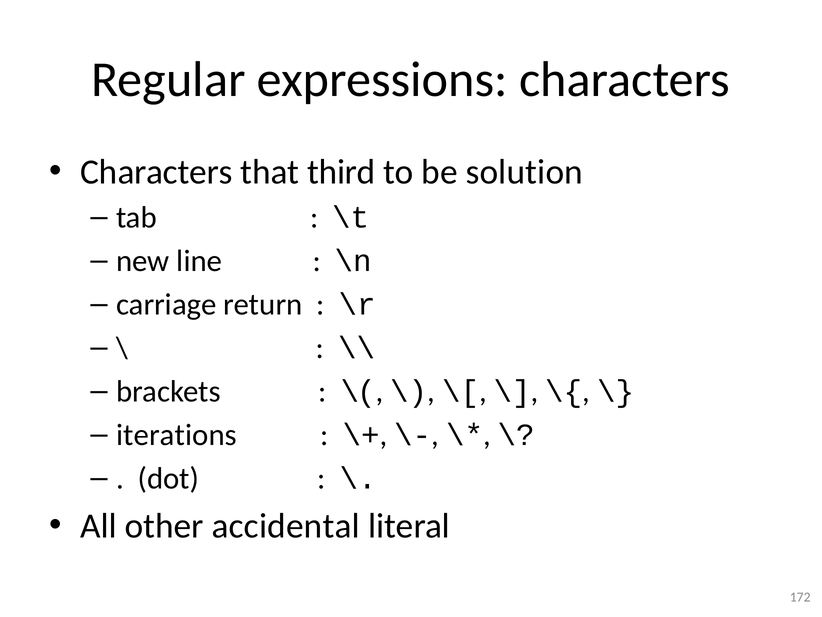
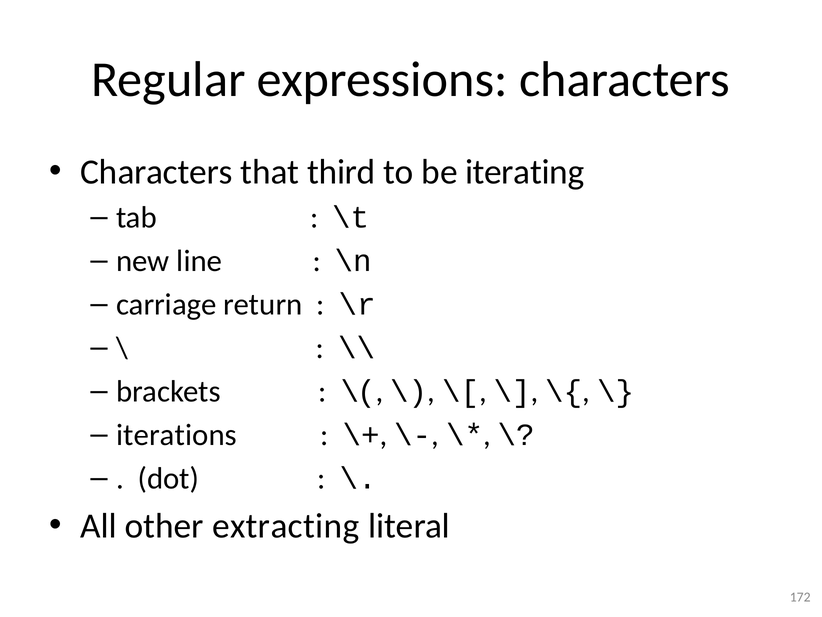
solution: solution -> iterating
accidental: accidental -> extracting
